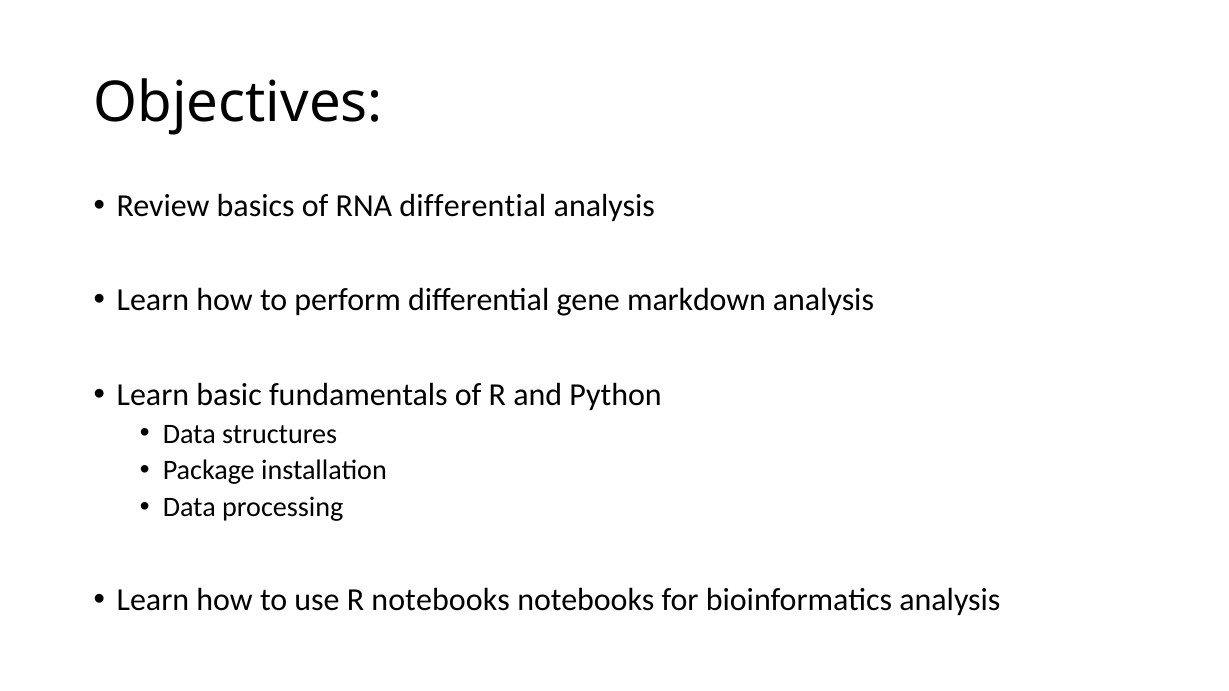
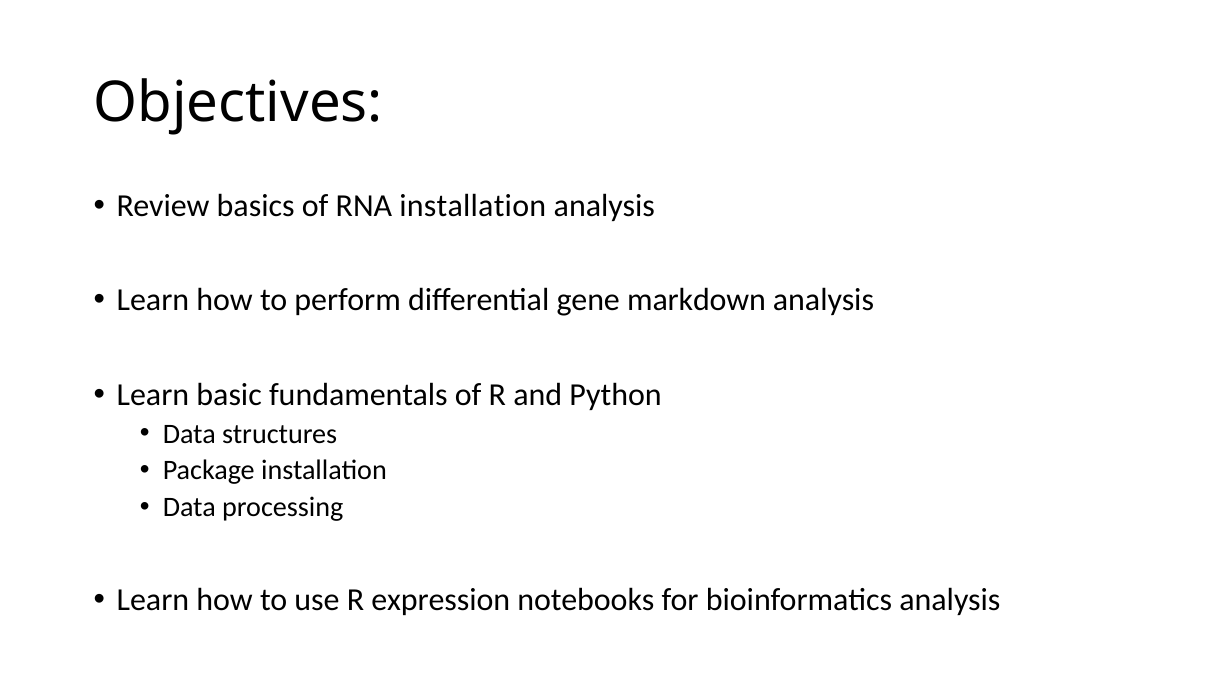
RNA differential: differential -> installation
R notebooks: notebooks -> expression
